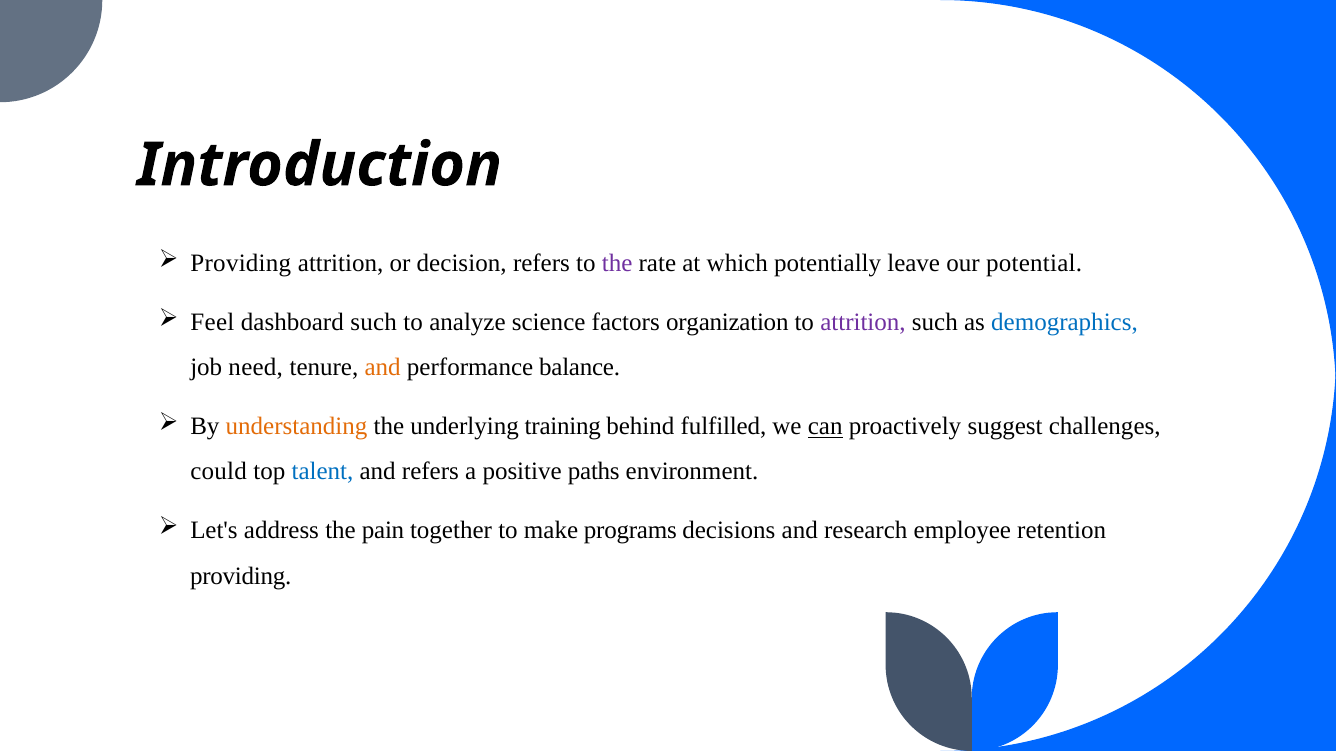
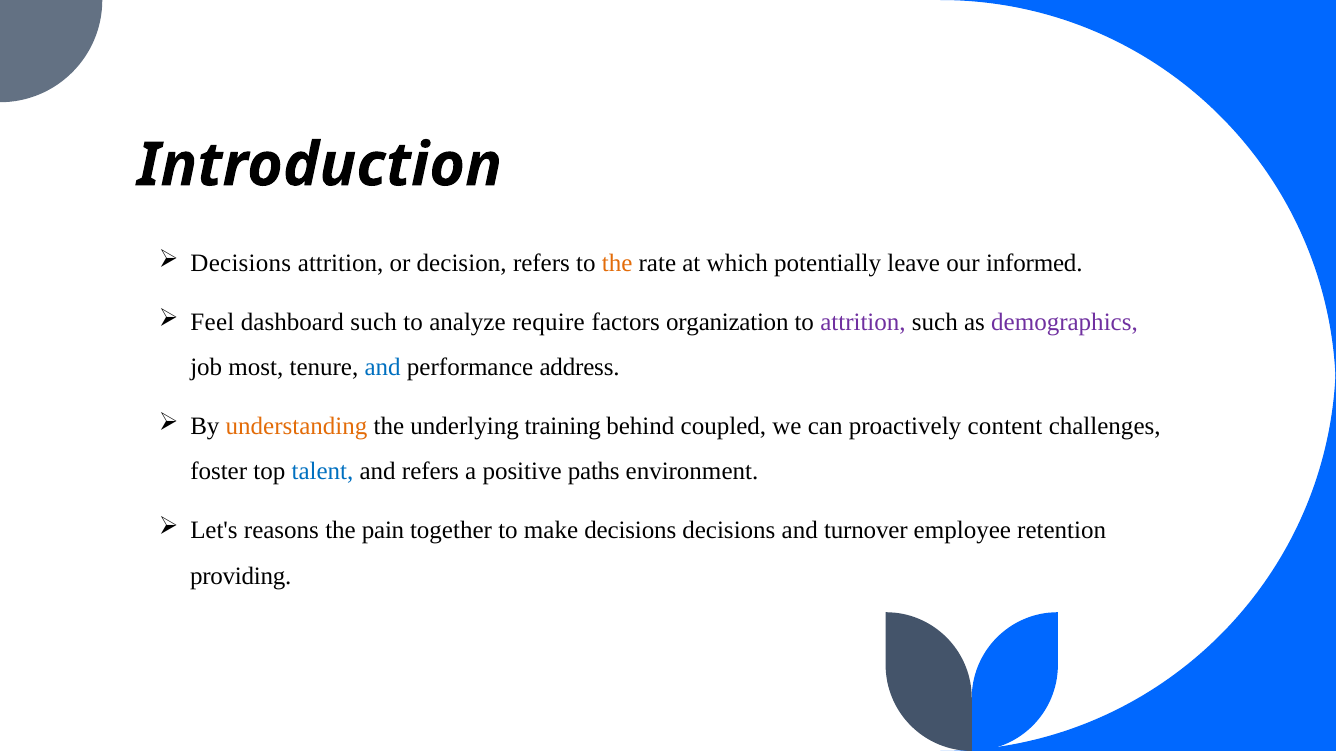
Providing at (241, 264): Providing -> Decisions
the at (617, 264) colour: purple -> orange
potential: potential -> informed
science: science -> require
demographics colour: blue -> purple
need: need -> most
and at (383, 368) colour: orange -> blue
balance: balance -> address
fulfilled: fulfilled -> coupled
can underline: present -> none
suggest: suggest -> content
could: could -> foster
address: address -> reasons
make programs: programs -> decisions
research: research -> turnover
